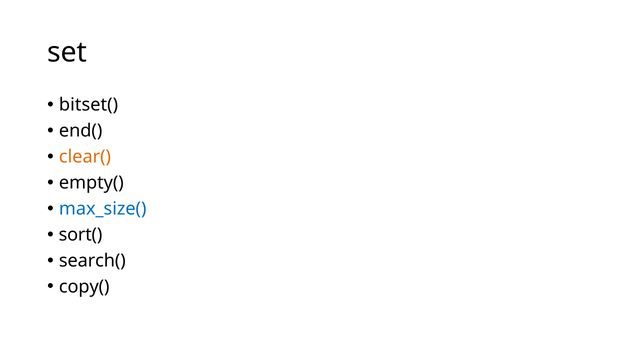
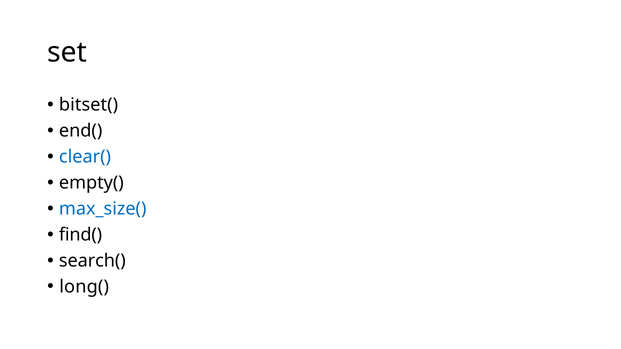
clear( colour: orange -> blue
sort(: sort( -> find(
copy(: copy( -> long(
